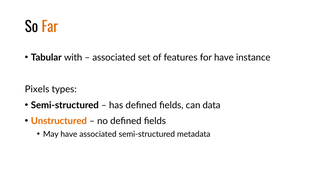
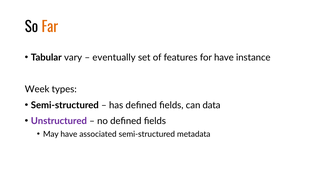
with: with -> vary
associated at (114, 57): associated -> eventually
Pixels: Pixels -> Week
Unstructured colour: orange -> purple
